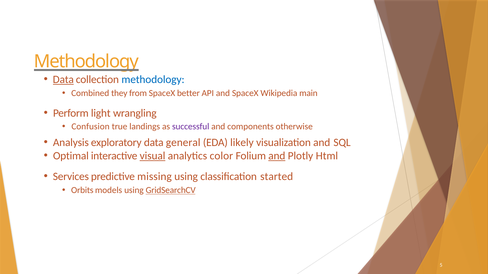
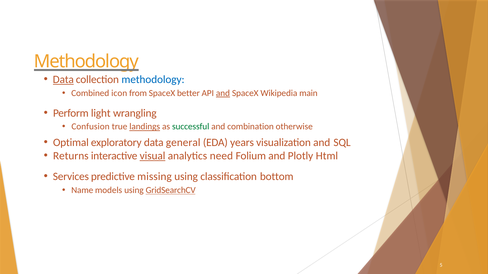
they: they -> icon
and at (223, 93) underline: none -> present
landings underline: none -> present
successful colour: purple -> green
components: components -> combination
Analysis: Analysis -> Optimal
likely: likely -> years
Optimal: Optimal -> Returns
color: color -> need
and at (277, 156) underline: present -> none
started: started -> bottom
Orbits: Orbits -> Name
